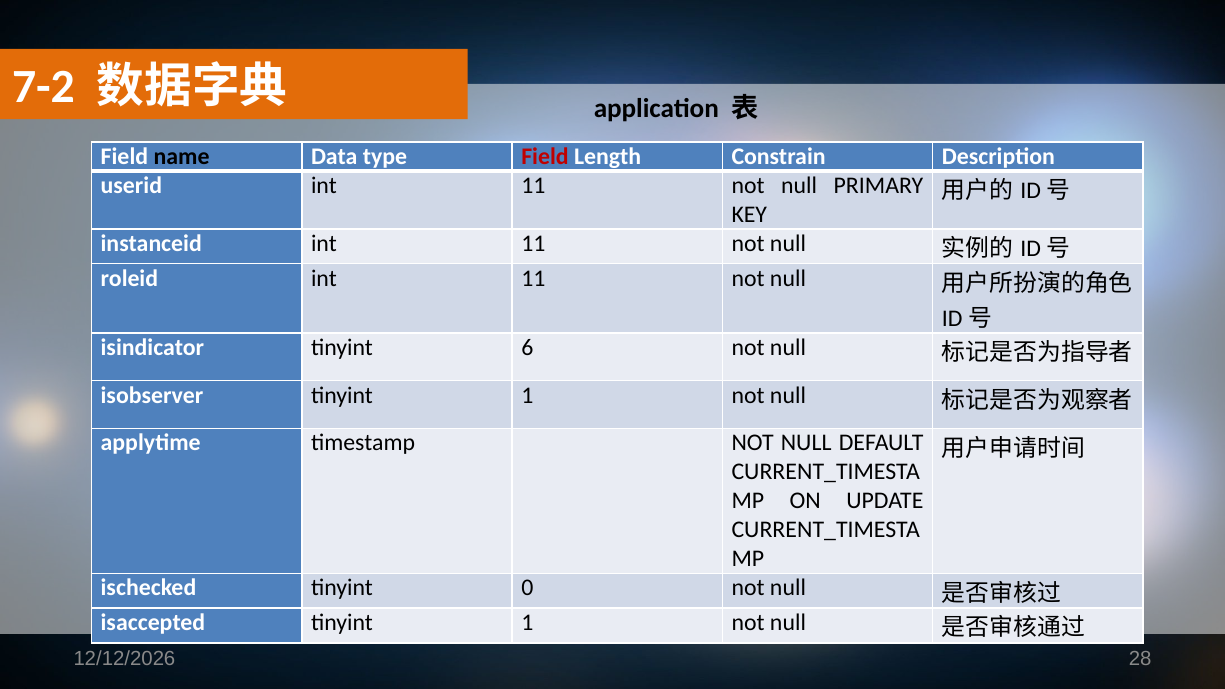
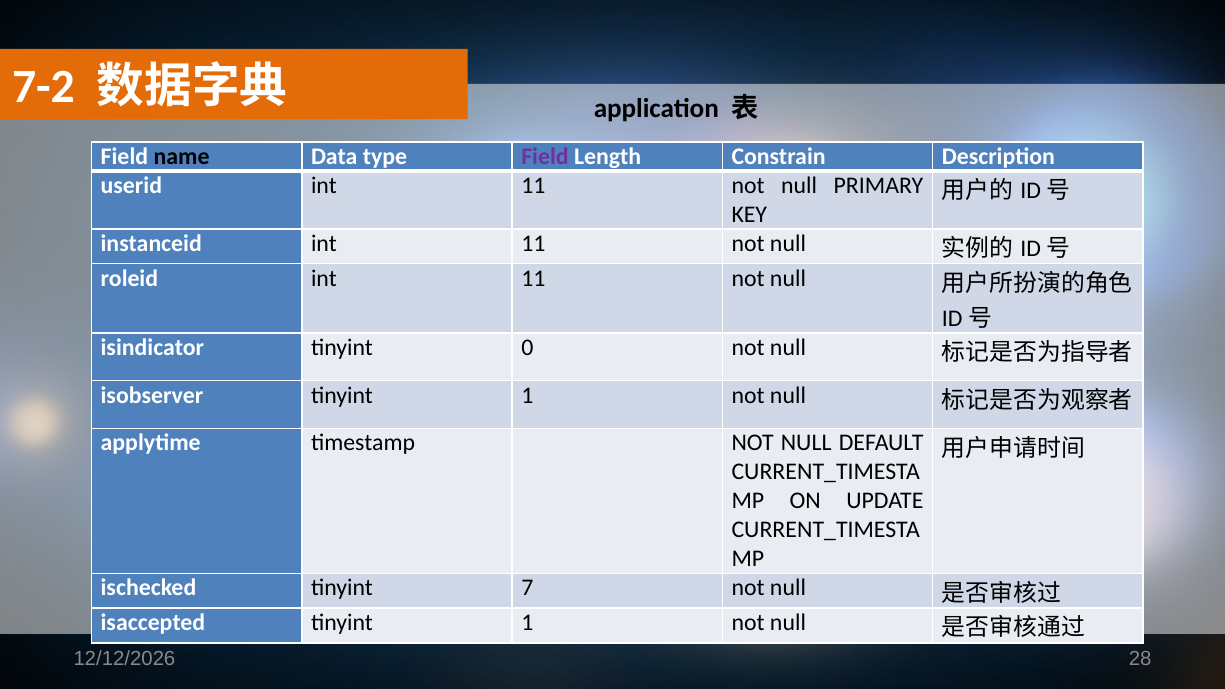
Field at (545, 157) colour: red -> purple
6: 6 -> 0
0: 0 -> 7
